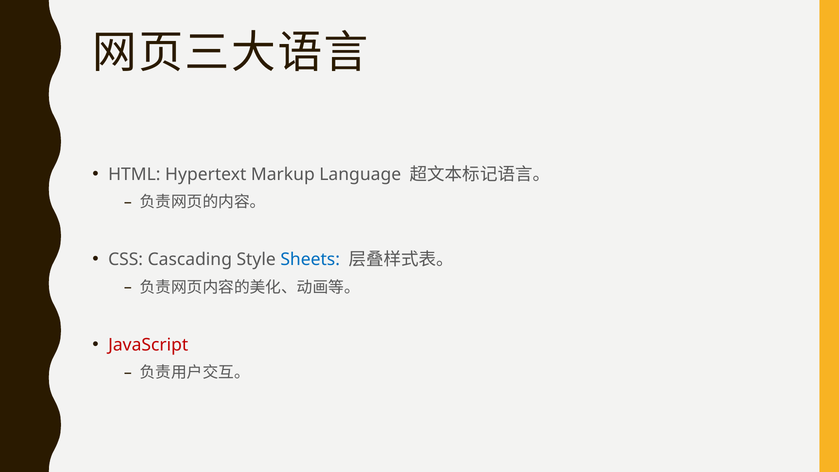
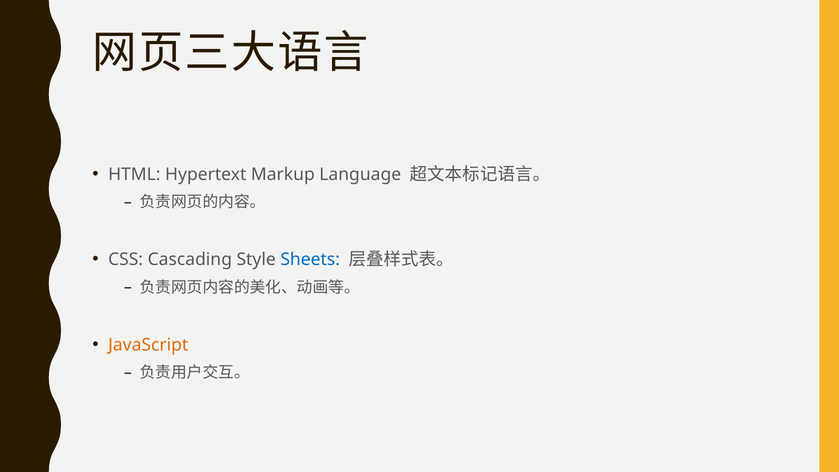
JavaScript colour: red -> orange
